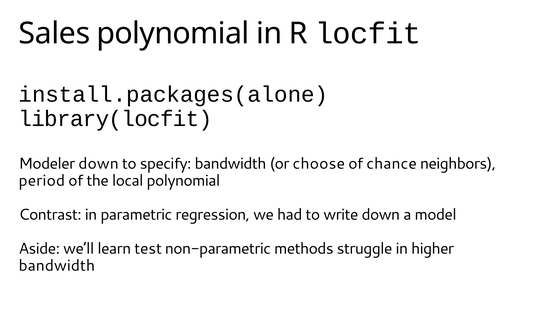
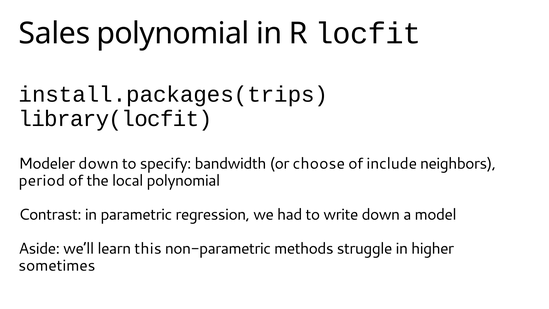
install.packages(alone: install.packages(alone -> install.packages(trips
chance: chance -> include
test: test -> this
bandwidth at (57, 265): bandwidth -> sometimes
